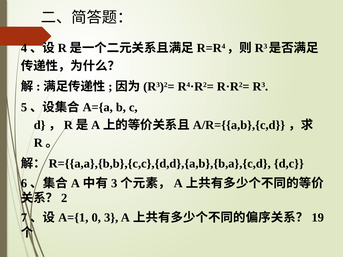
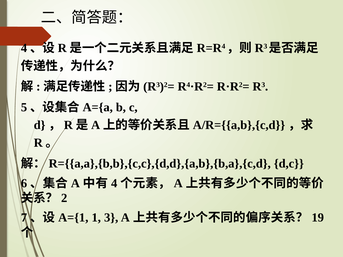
3 at (114, 183): 3 -> 4
0: 0 -> 1
